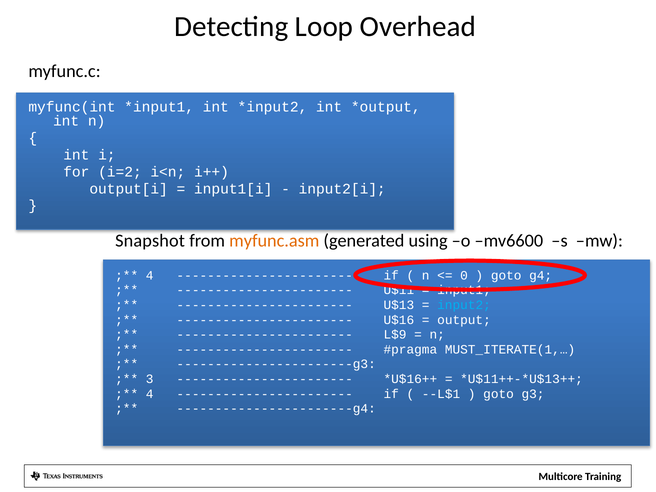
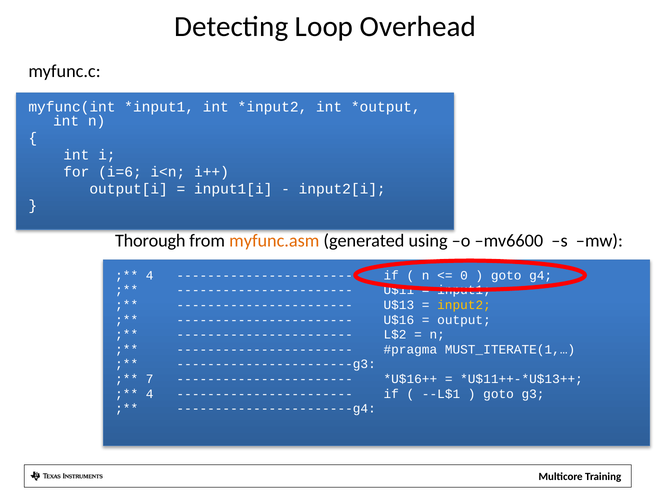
i=2: i=2 -> i=6
Snapshot: Snapshot -> Thorough
input2 colour: light blue -> yellow
L$9: L$9 -> L$2
3: 3 -> 7
